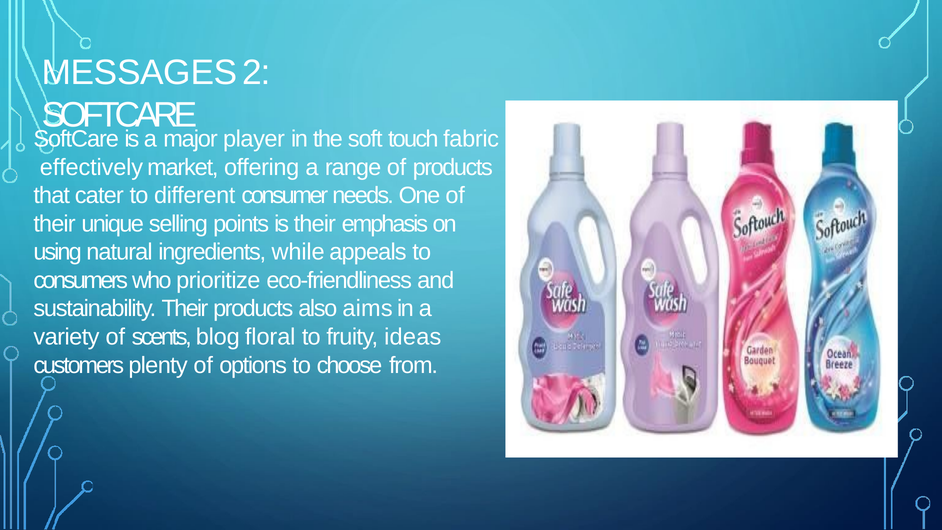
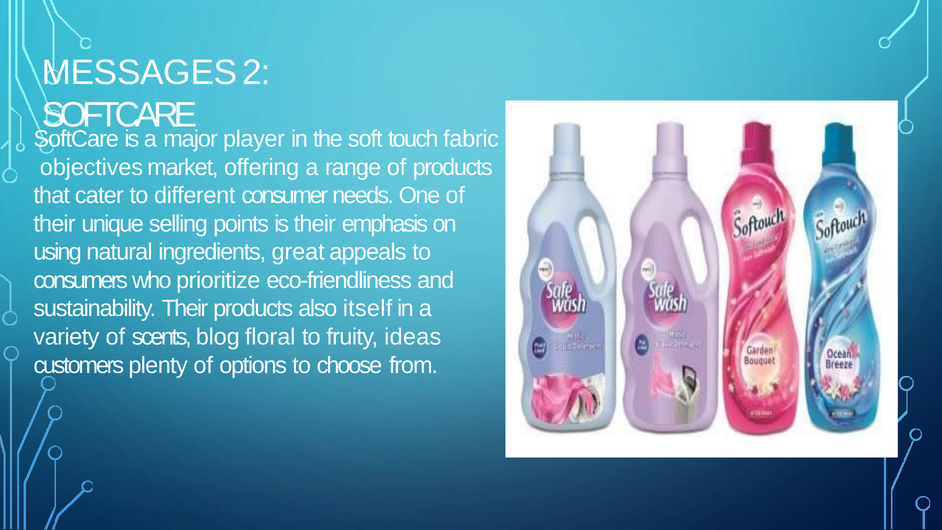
effectively: effectively -> objectives
while: while -> great
aims: aims -> itself
